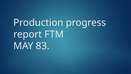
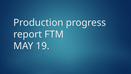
83: 83 -> 19
